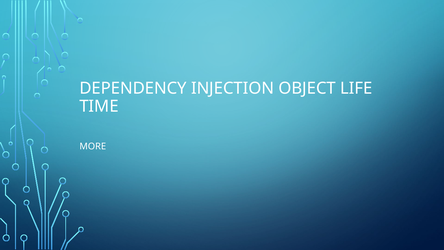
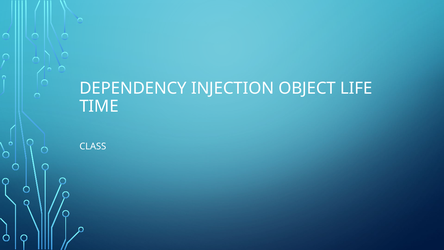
MORE: MORE -> CLASS
